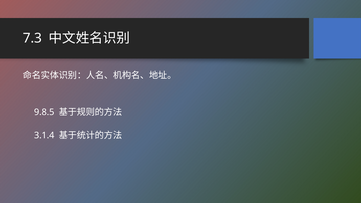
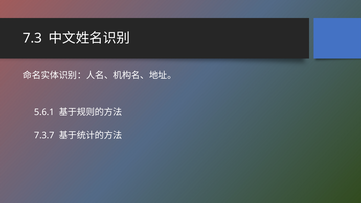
9.8.5: 9.8.5 -> 5.6.1
3.1.4: 3.1.4 -> 7.3.7
